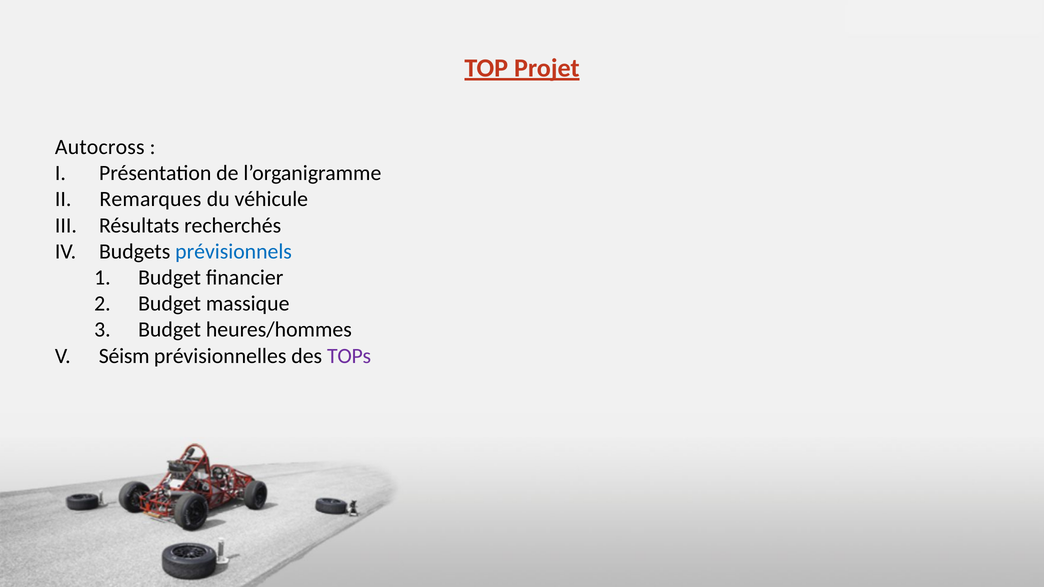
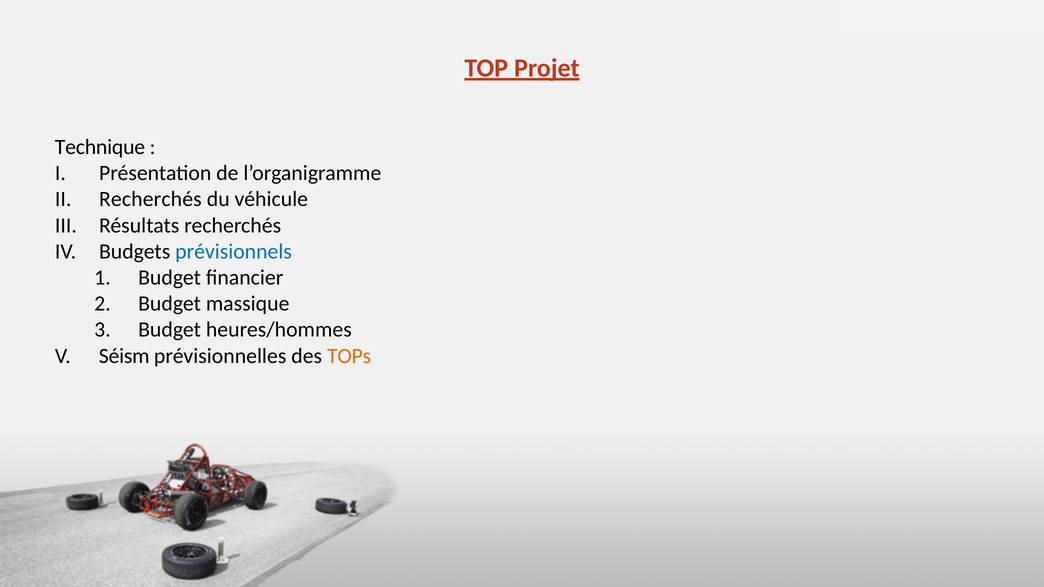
Autocross: Autocross -> Technique
Remarques at (150, 199): Remarques -> Recherchés
TOPs colour: purple -> orange
